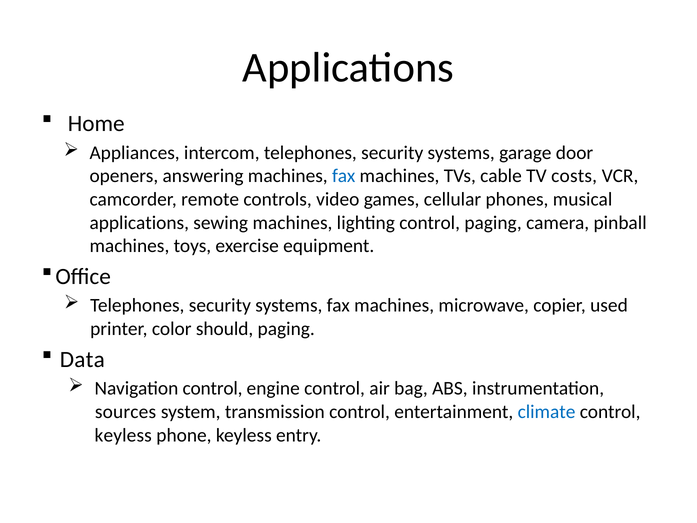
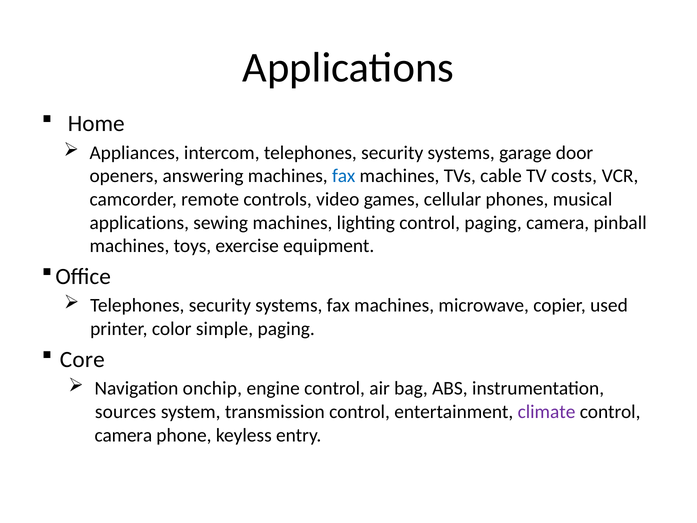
should: should -> simple
Data: Data -> Core
Navigation control: control -> onchip
climate colour: blue -> purple
keyless at (123, 435): keyless -> camera
